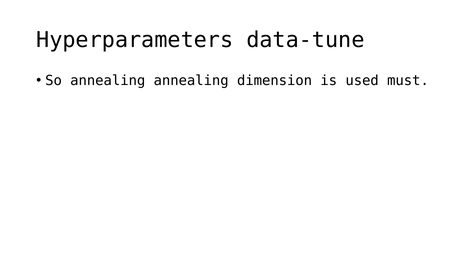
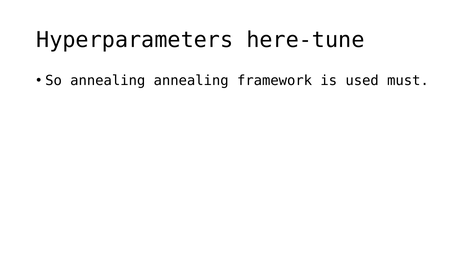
data-tune: data-tune -> here-tune
dimension: dimension -> framework
